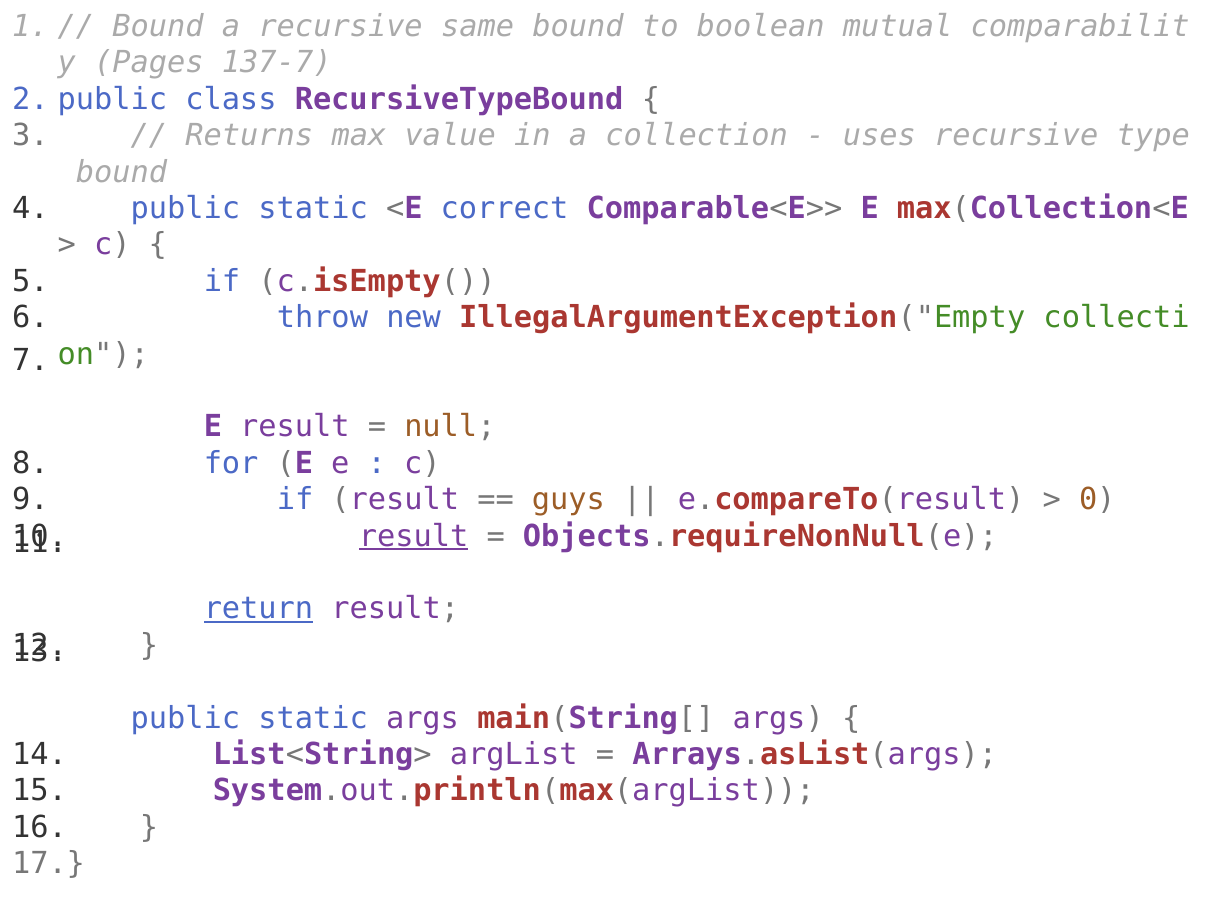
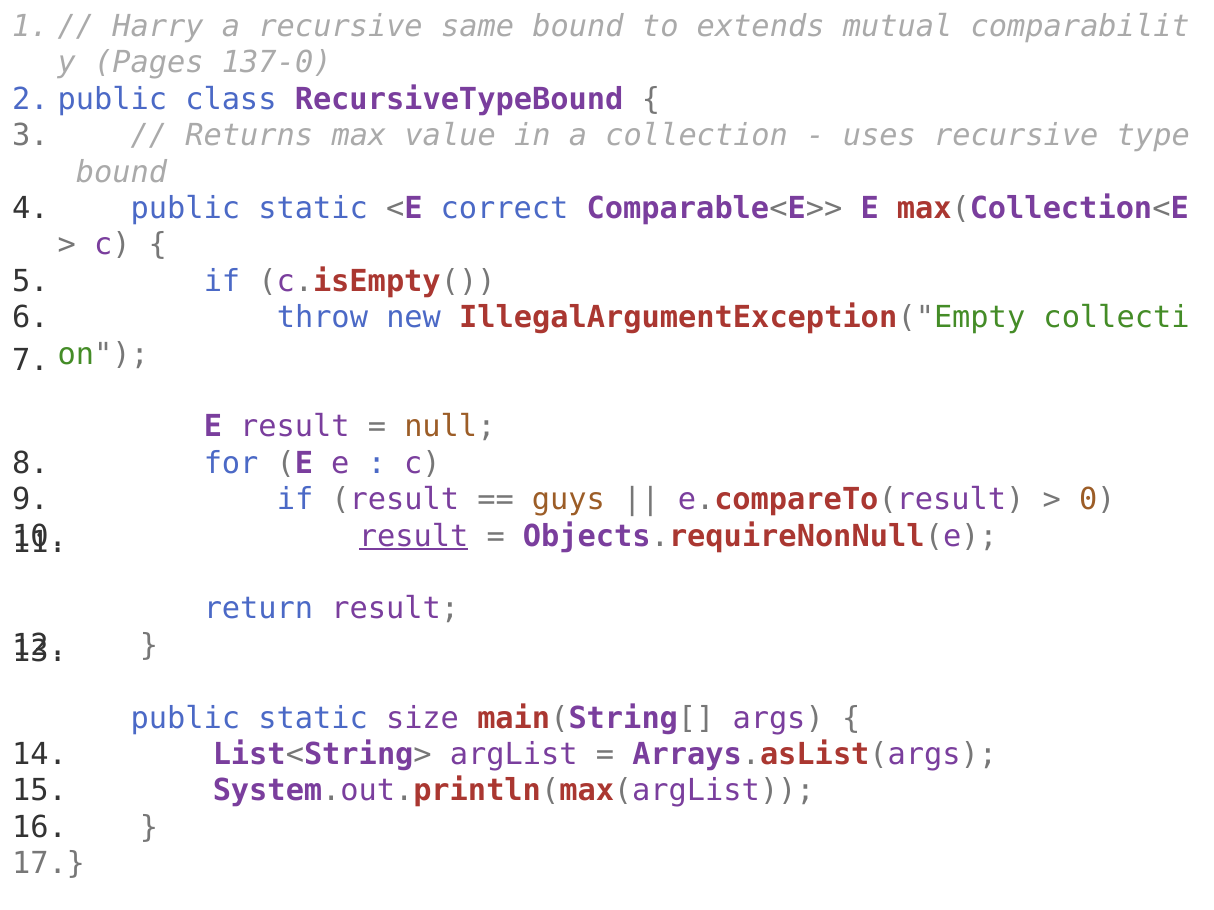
Bound at (158, 26): Bound -> Harry
boolean: boolean -> extends
137-7: 137-7 -> 137-0
return underline: present -> none
static args: args -> size
